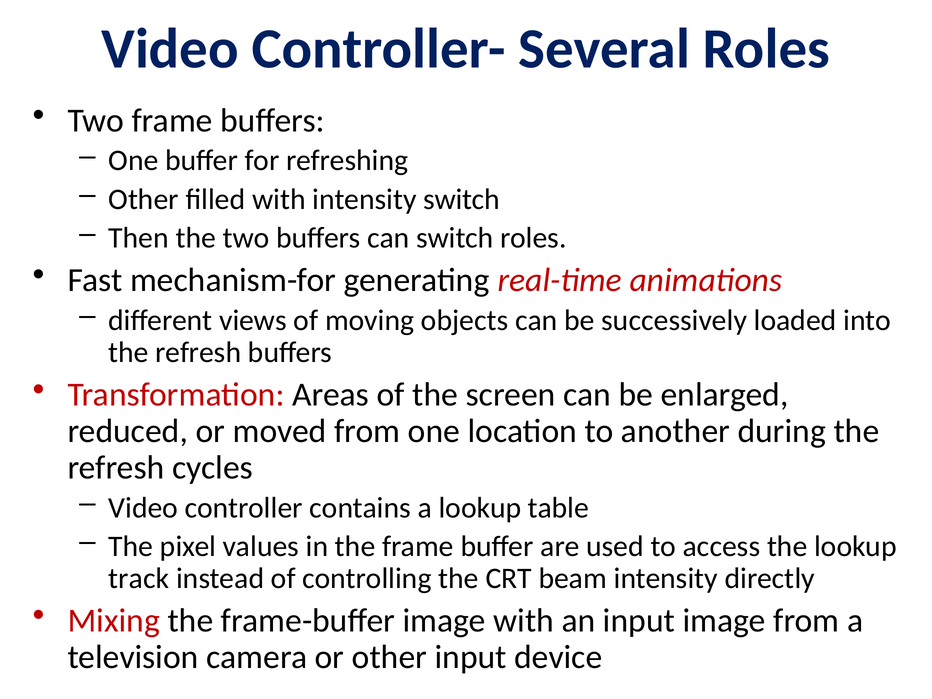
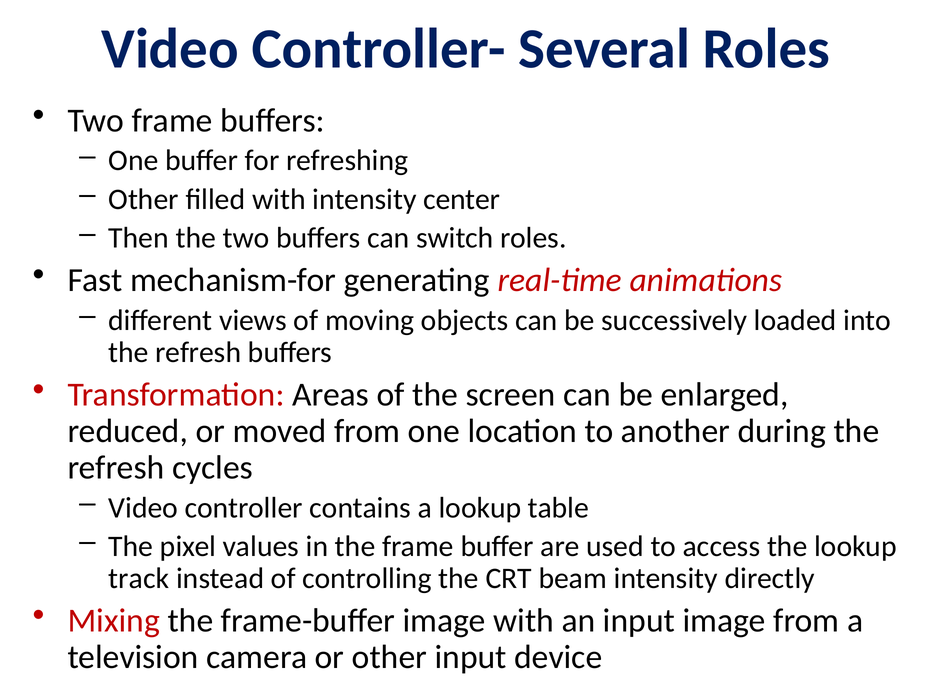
intensity switch: switch -> center
